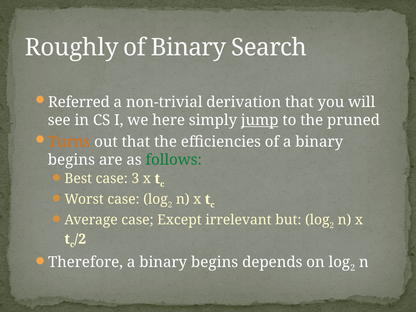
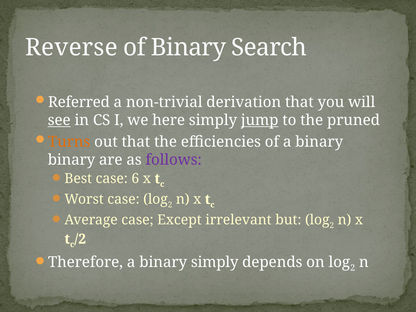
Roughly: Roughly -> Reverse
see underline: none -> present
begins at (71, 160): begins -> binary
follows colour: green -> purple
3: 3 -> 6
Therefore a binary begins: begins -> simply
